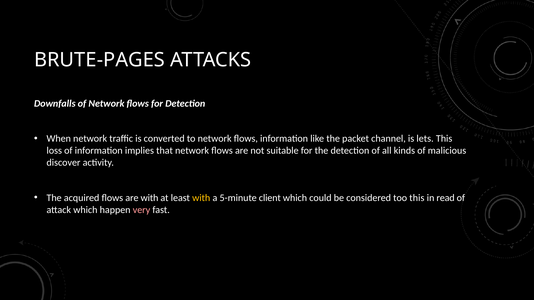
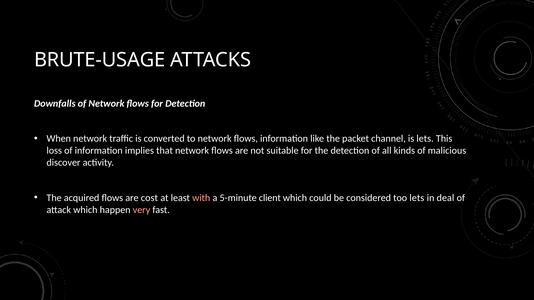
BRUTE-PAGES: BRUTE-PAGES -> BRUTE-USAGE
are with: with -> cost
with at (201, 198) colour: yellow -> pink
too this: this -> lets
read: read -> deal
